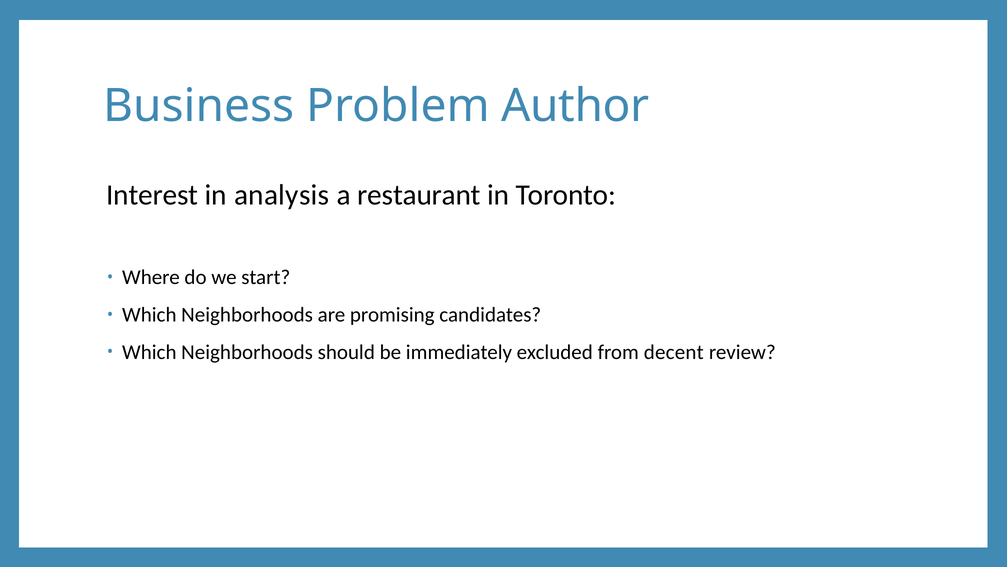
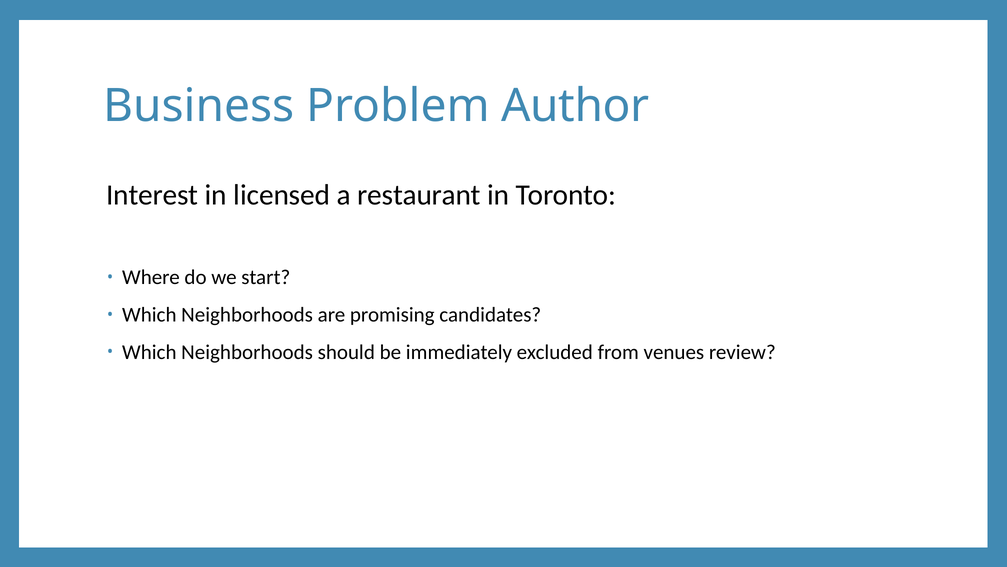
analysis: analysis -> licensed
decent: decent -> venues
